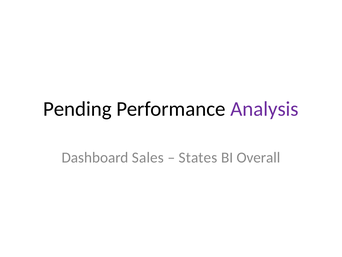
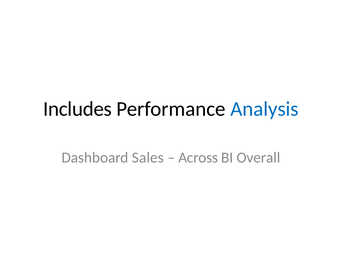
Pending: Pending -> Includes
Analysis colour: purple -> blue
States: States -> Across
